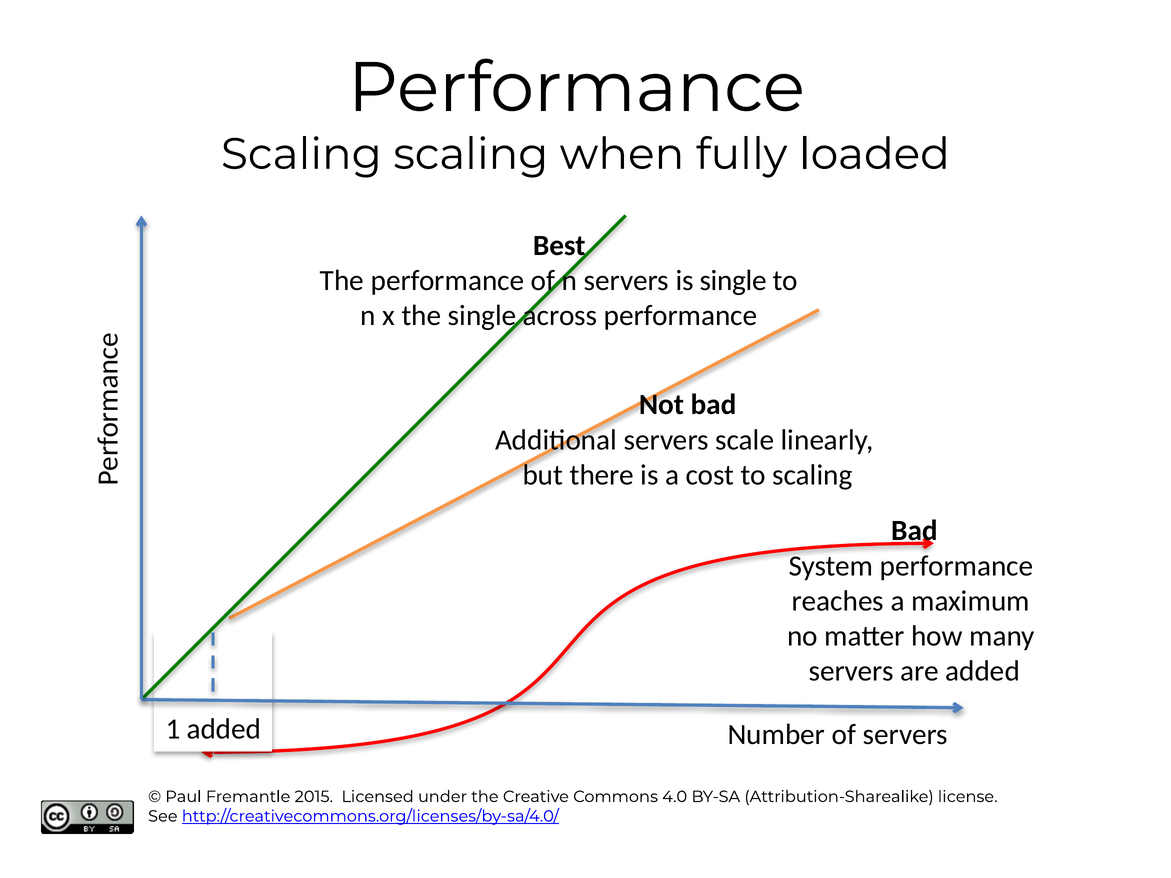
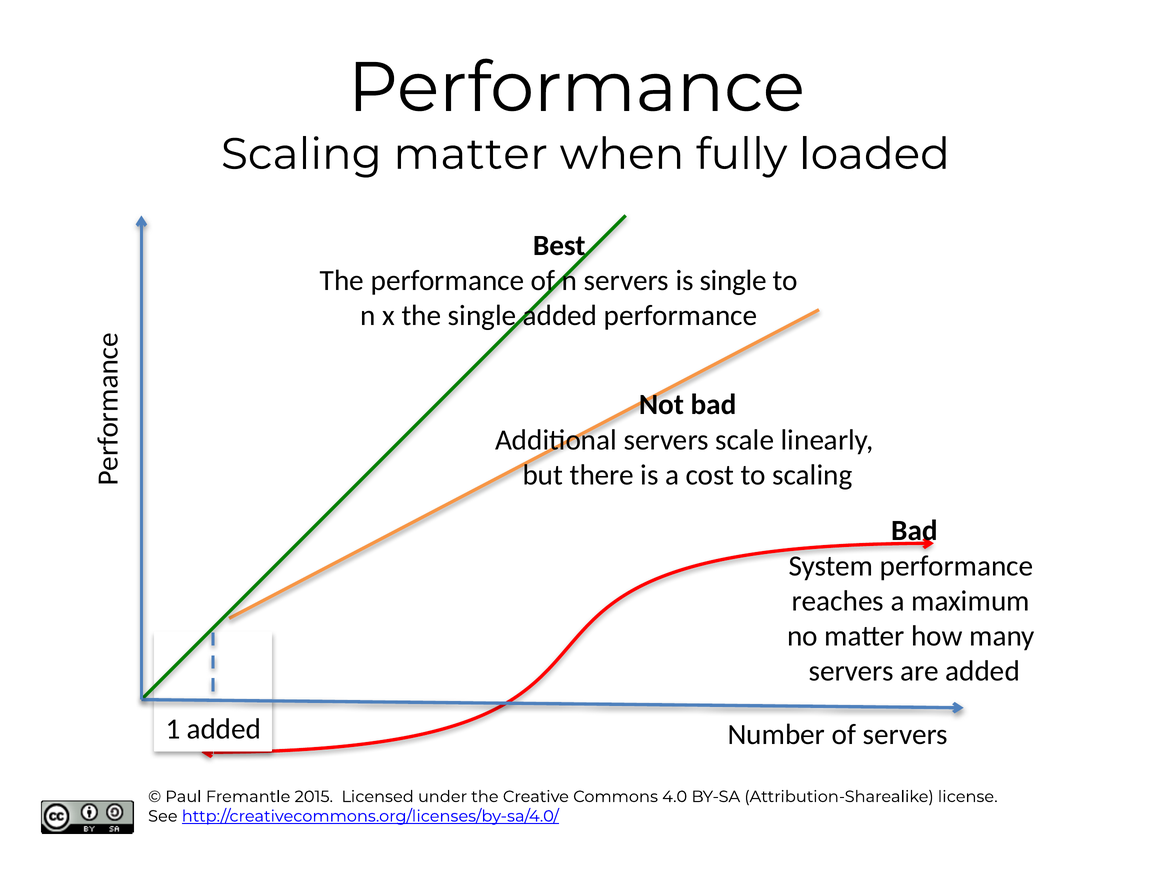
Scaling scaling: scaling -> matter
single across: across -> added
